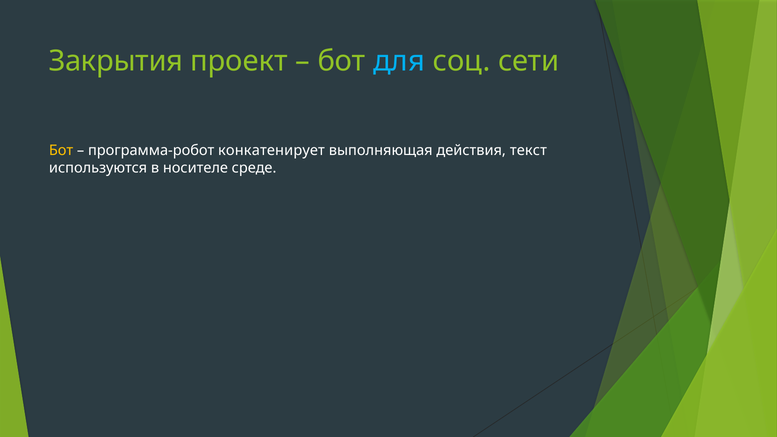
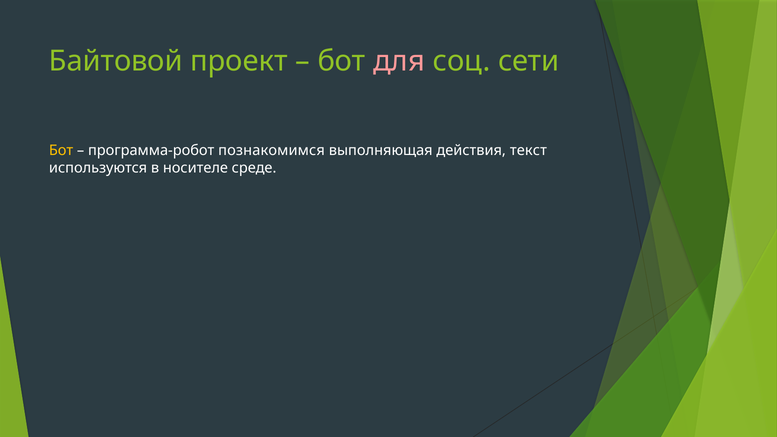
Закрытия: Закрытия -> Байтовой
для colour: light blue -> pink
конкатенирует: конкатенирует -> познакомимся
